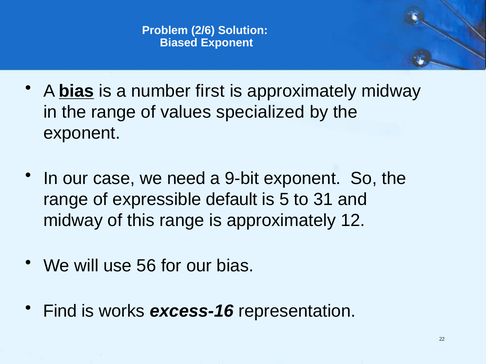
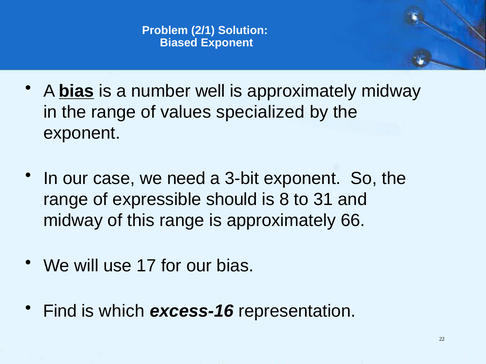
2/6: 2/6 -> 2/1
first: first -> well
9-bit: 9-bit -> 3-bit
default: default -> should
5: 5 -> 8
12: 12 -> 66
56: 56 -> 17
works: works -> which
